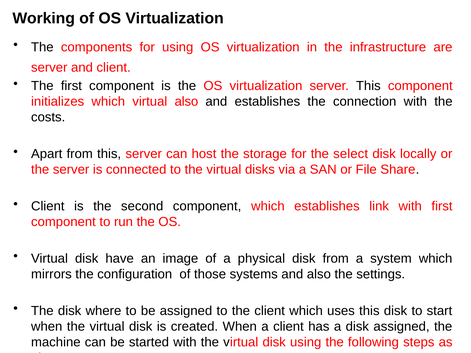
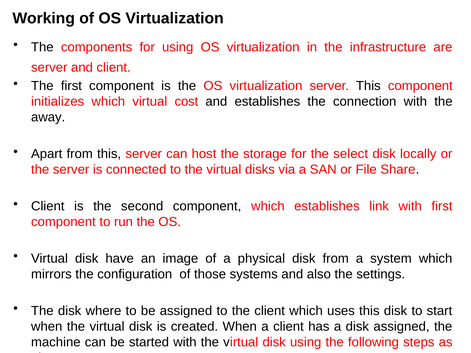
virtual also: also -> cost
costs: costs -> away
